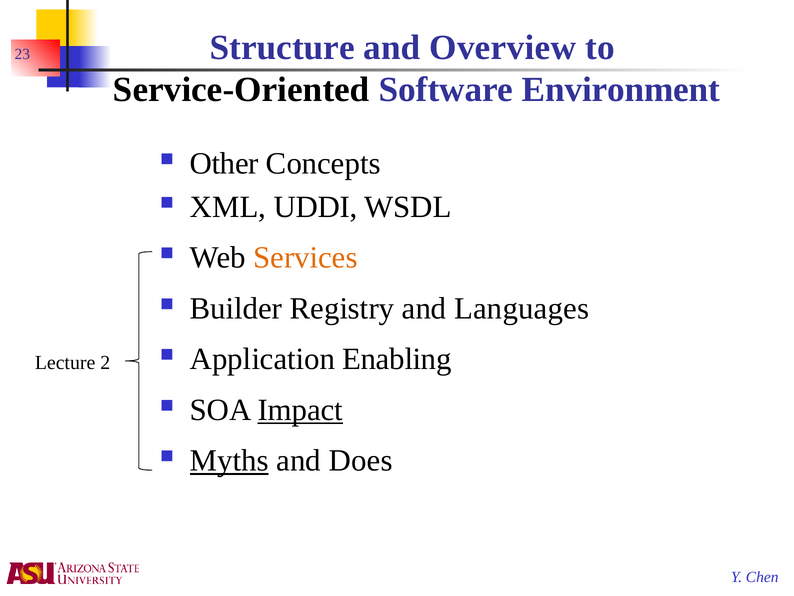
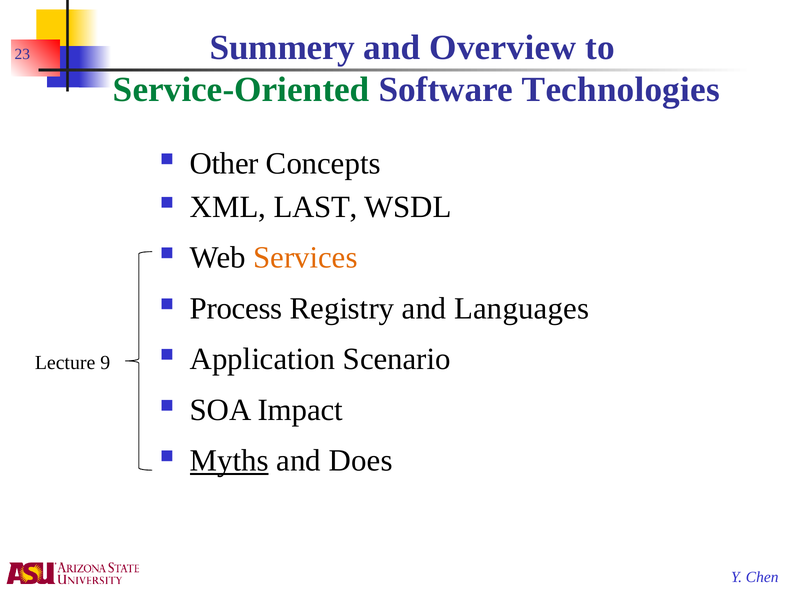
Structure: Structure -> Summery
Service-Oriented colour: black -> green
Environment: Environment -> Technologies
UDDI: UDDI -> LAST
Builder: Builder -> Process
Enabling: Enabling -> Scenario
2: 2 -> 9
Impact underline: present -> none
